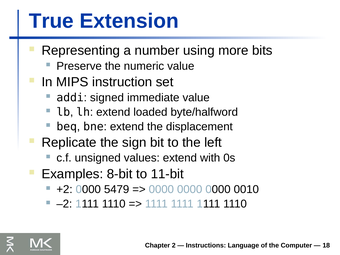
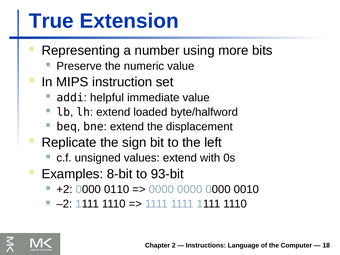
signed: signed -> helpful
11-bit: 11-bit -> 93-bit
5479: 5479 -> 0110
